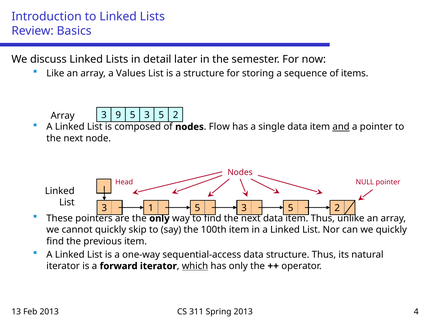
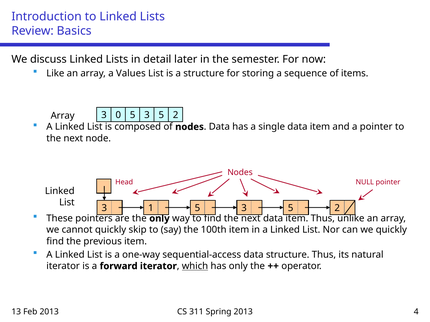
9: 9 -> 0
nodes Flow: Flow -> Data
and underline: present -> none
